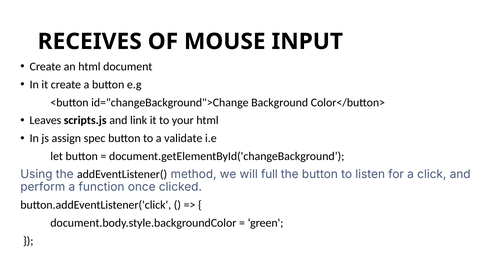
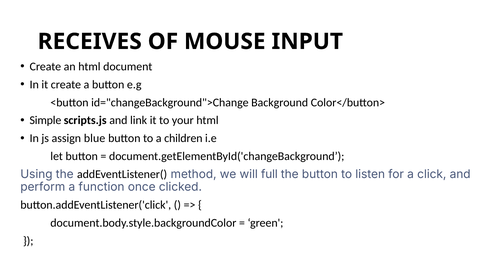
Leaves: Leaves -> Simple
spec: spec -> blue
validate: validate -> children
